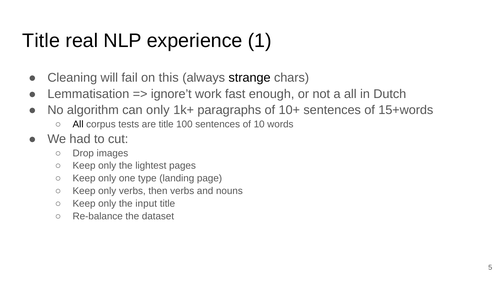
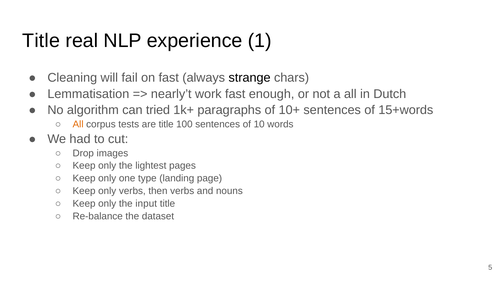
on this: this -> fast
ignore’t: ignore’t -> nearly’t
can only: only -> tried
All at (78, 125) colour: black -> orange
